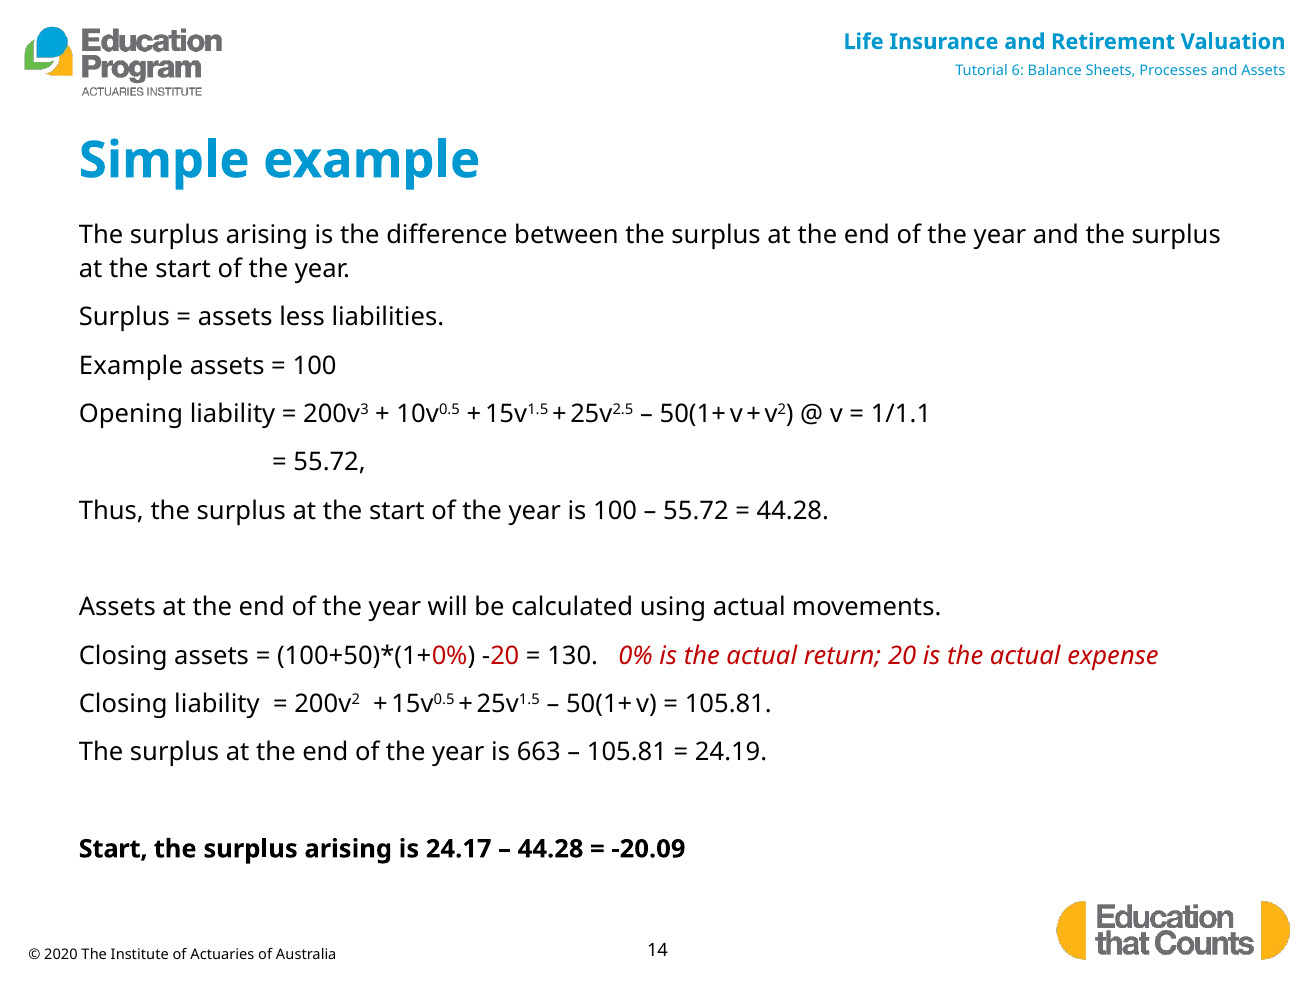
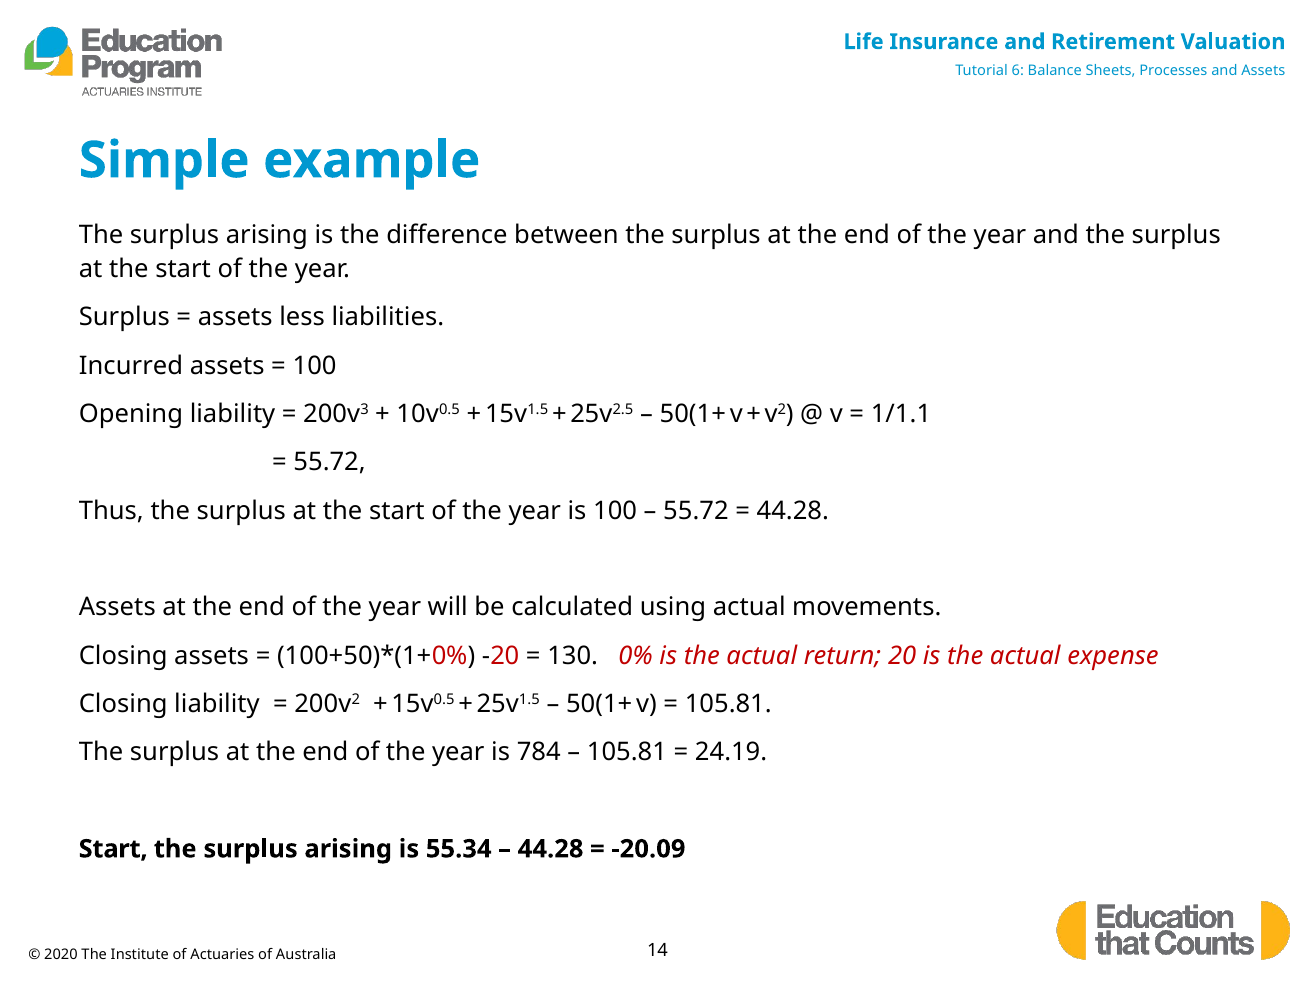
Example at (131, 366): Example -> Incurred
663: 663 -> 784
24.17: 24.17 -> 55.34
